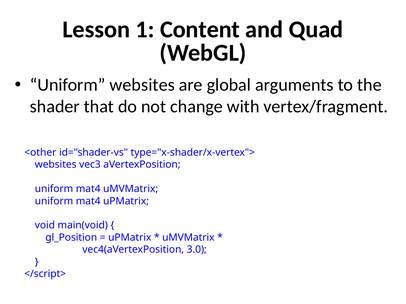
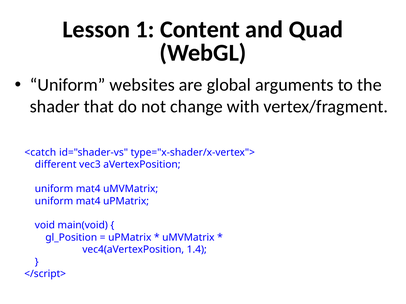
<other: <other -> <catch
websites at (56, 165): websites -> different
3.0: 3.0 -> 1.4
